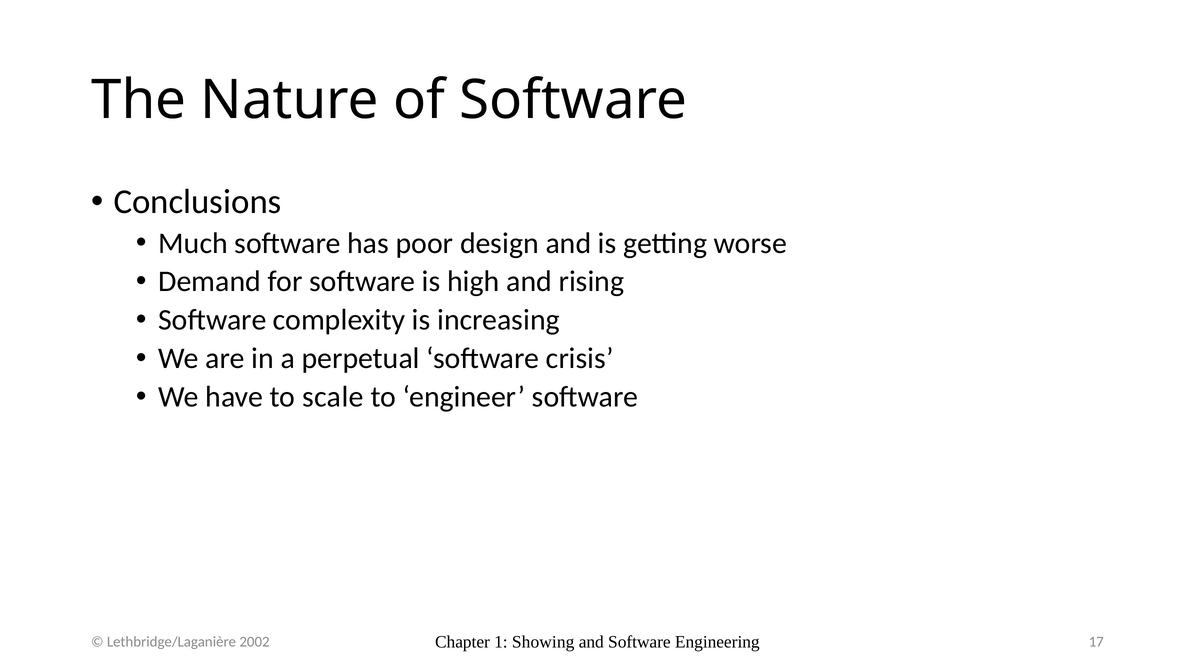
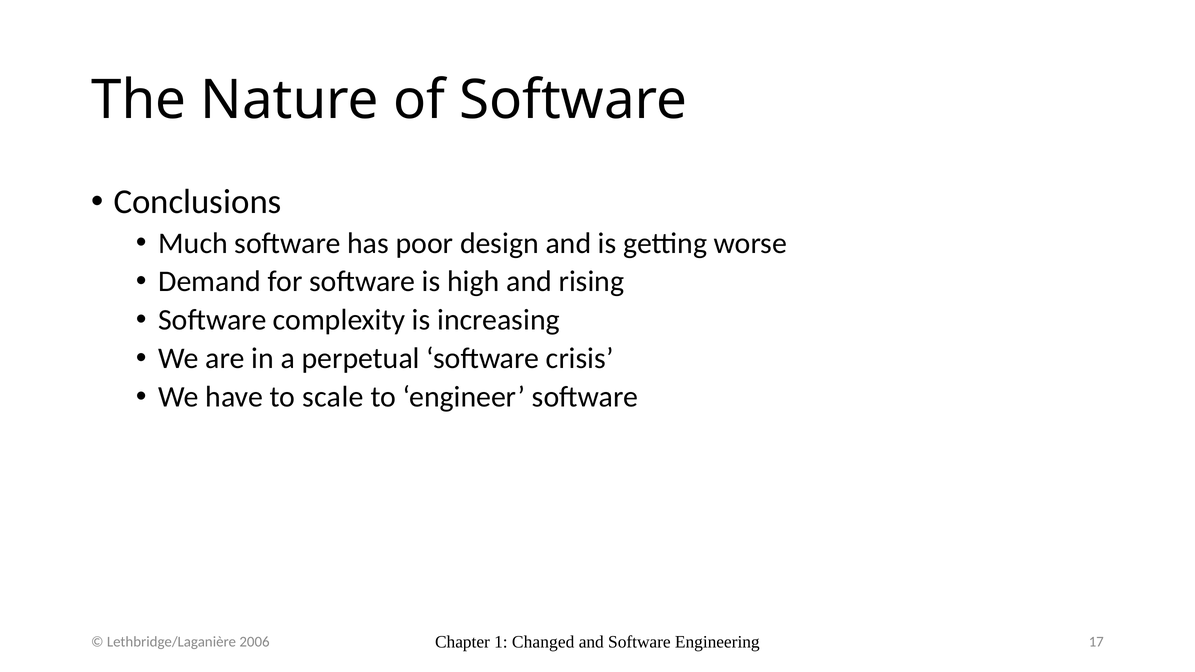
Showing: Showing -> Changed
2002: 2002 -> 2006
